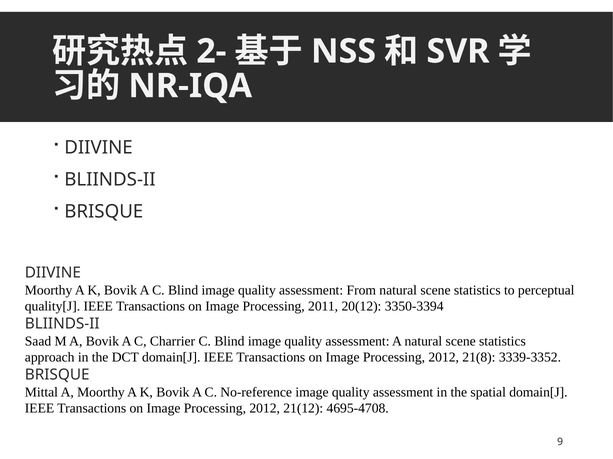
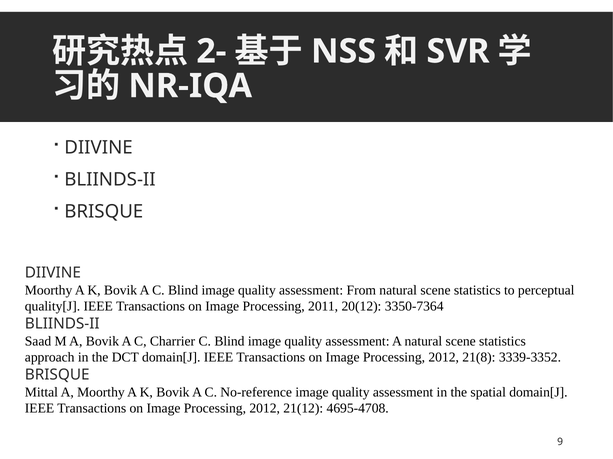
3350-3394: 3350-3394 -> 3350-7364
